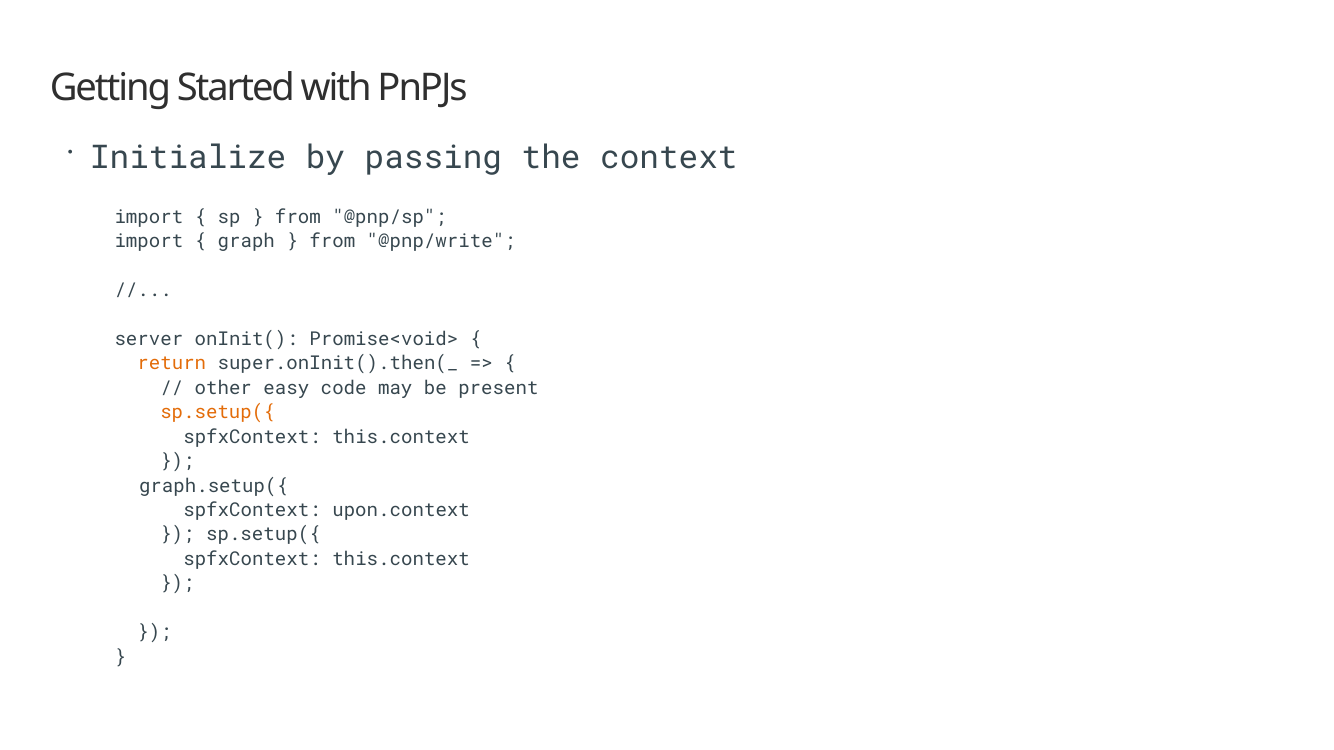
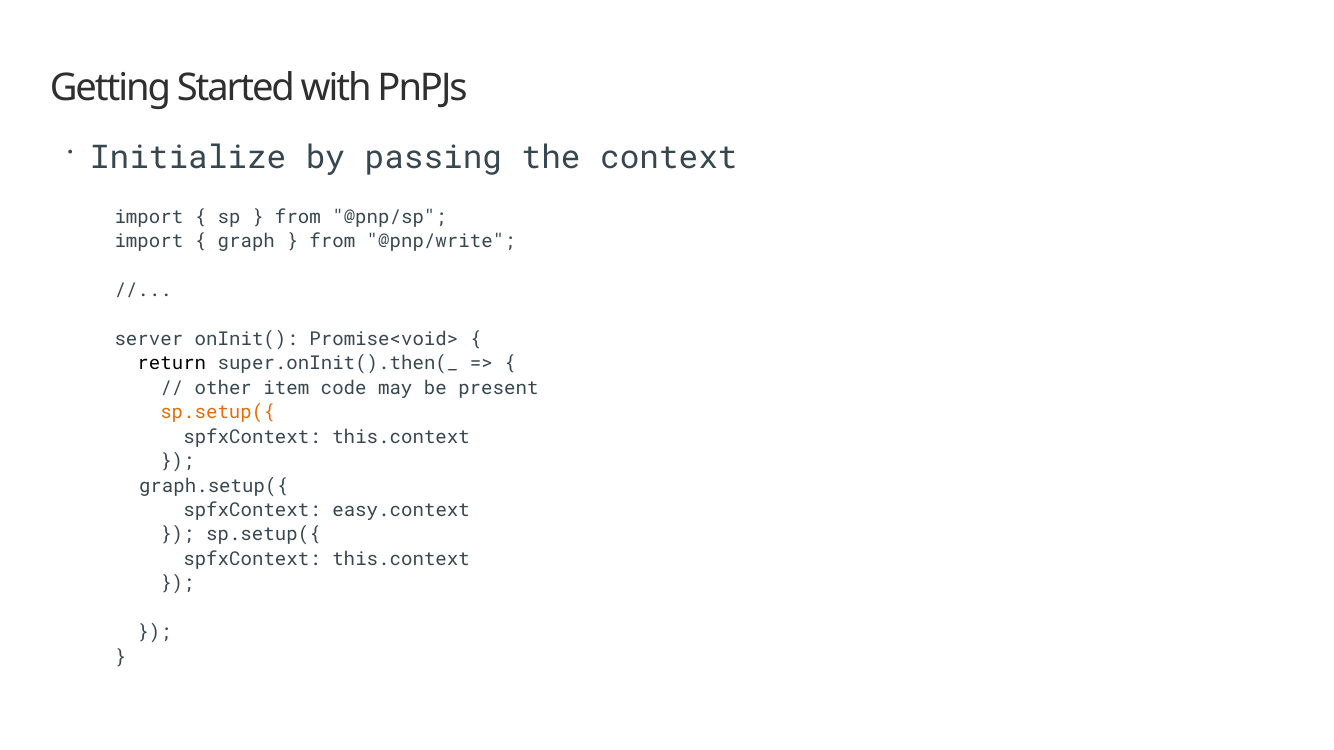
return colour: orange -> black
easy: easy -> item
upon.context: upon.context -> easy.context
